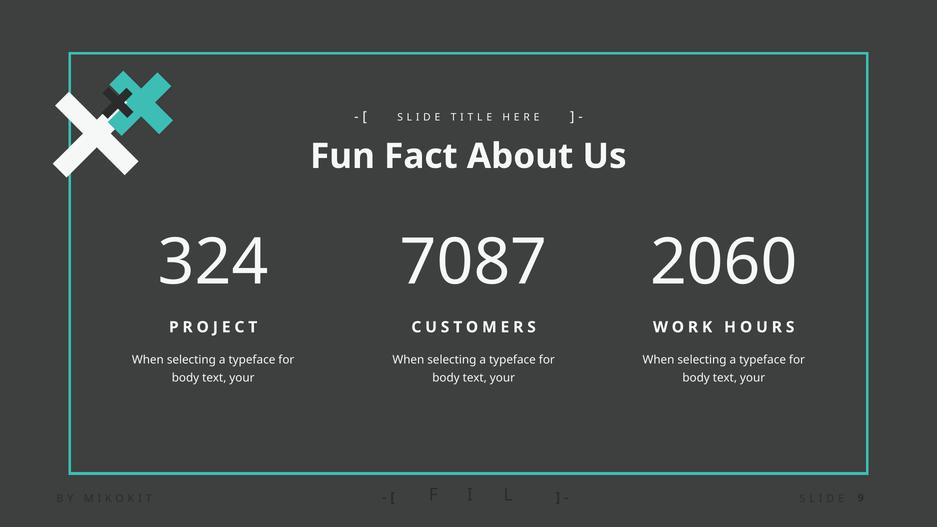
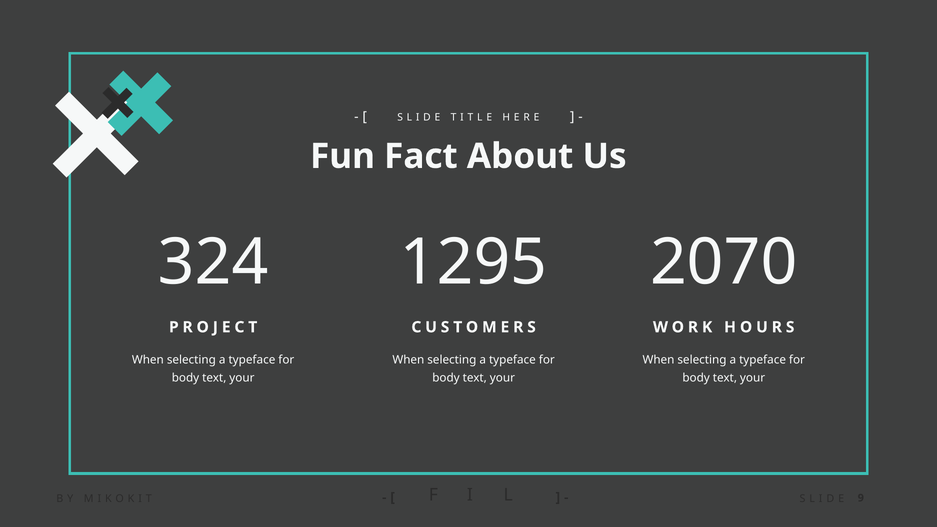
7087: 7087 -> 1295
2060: 2060 -> 2070
